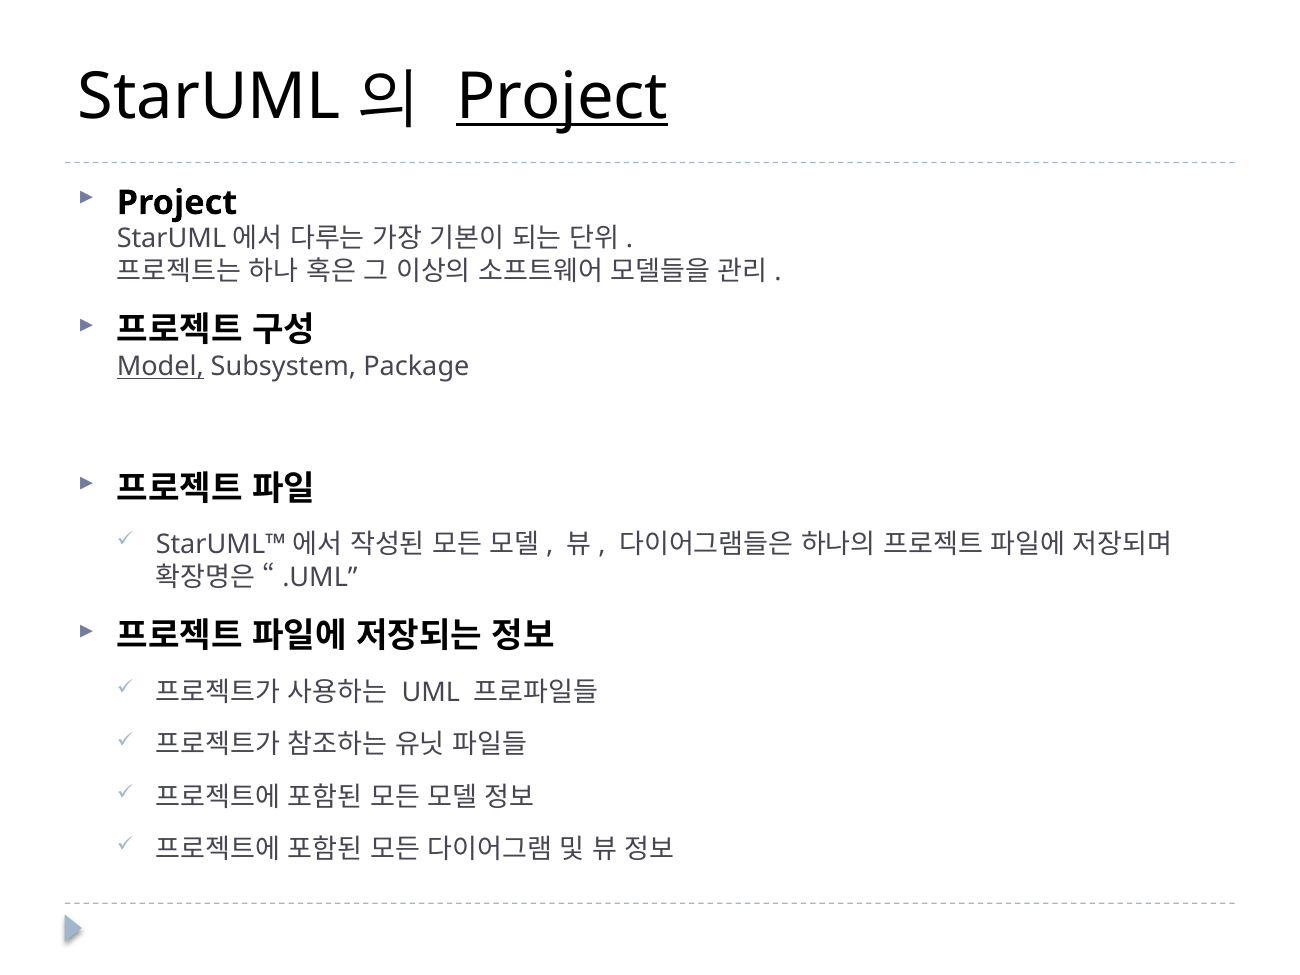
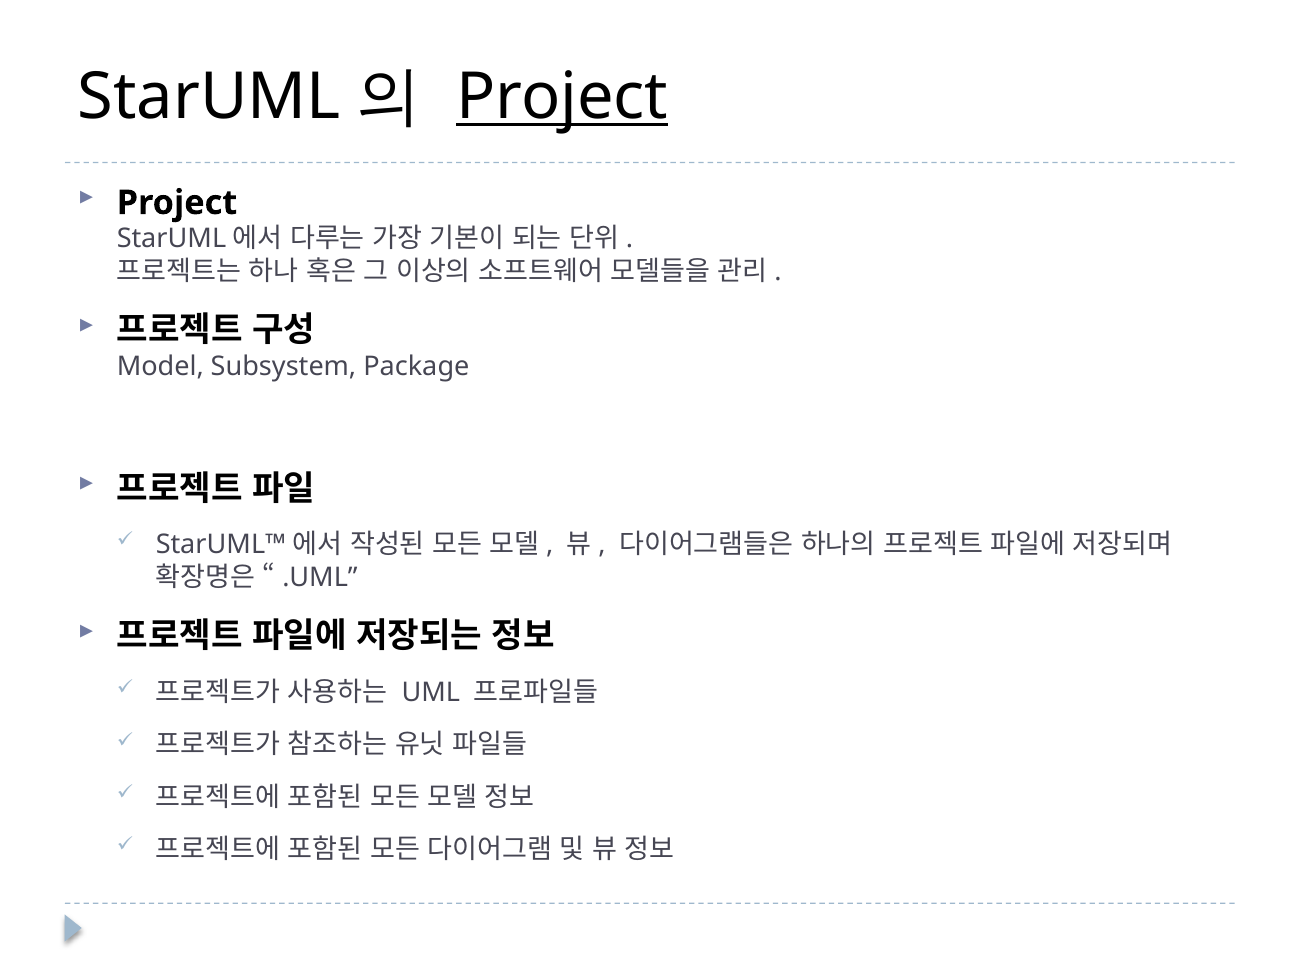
Model underline: present -> none
